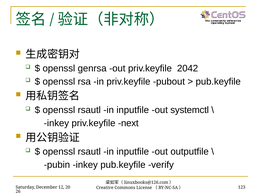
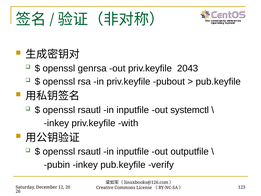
2042: 2042 -> 2043
next: next -> with
